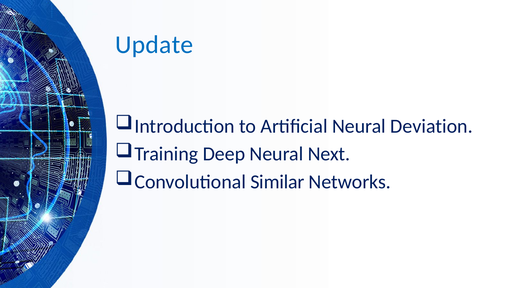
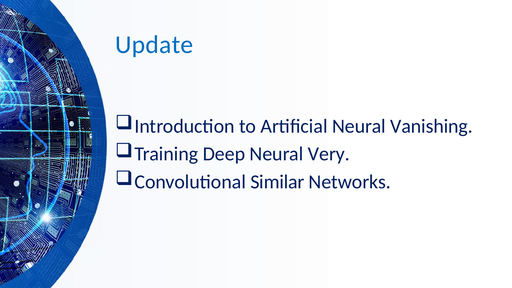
Deviation: Deviation -> Vanishing
Next: Next -> Very
